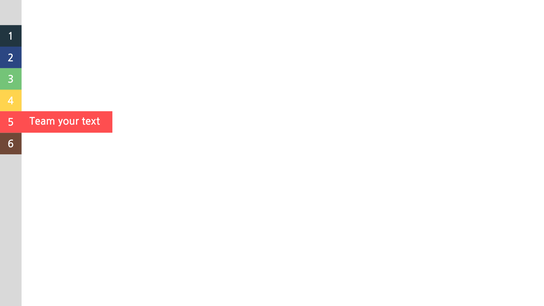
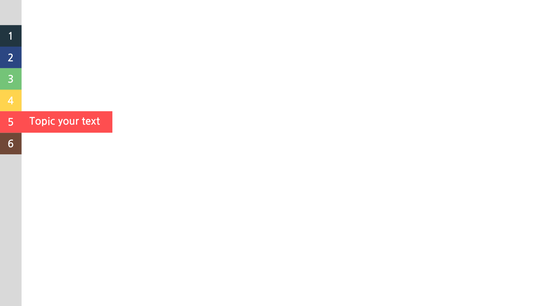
Team: Team -> Topic
